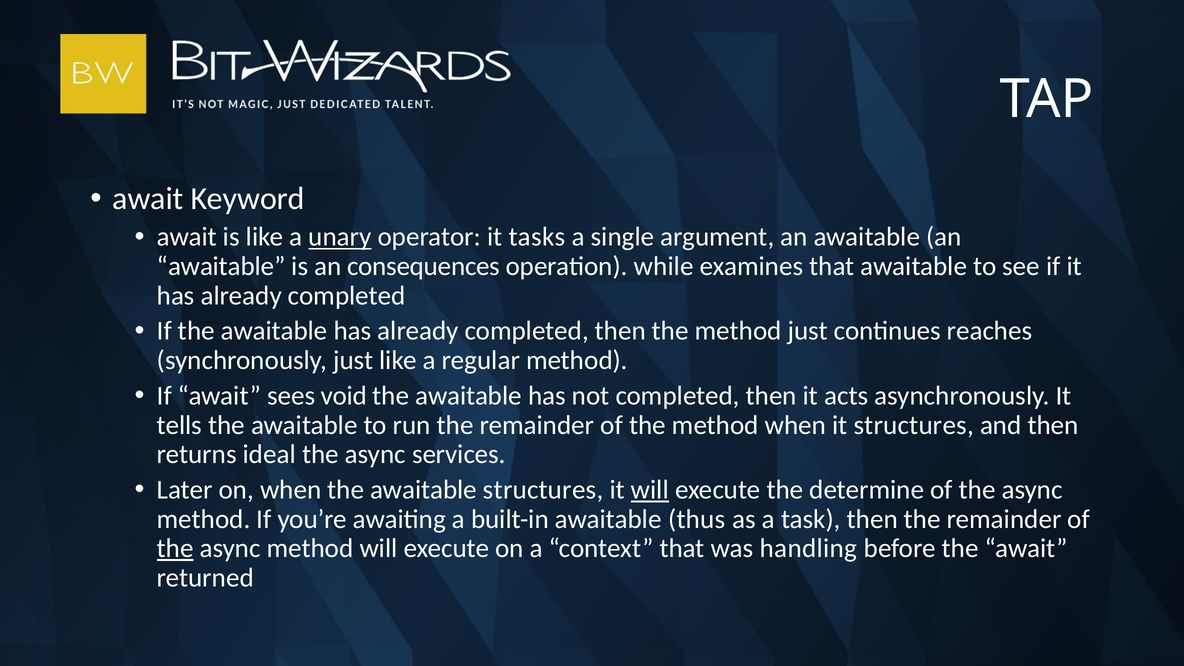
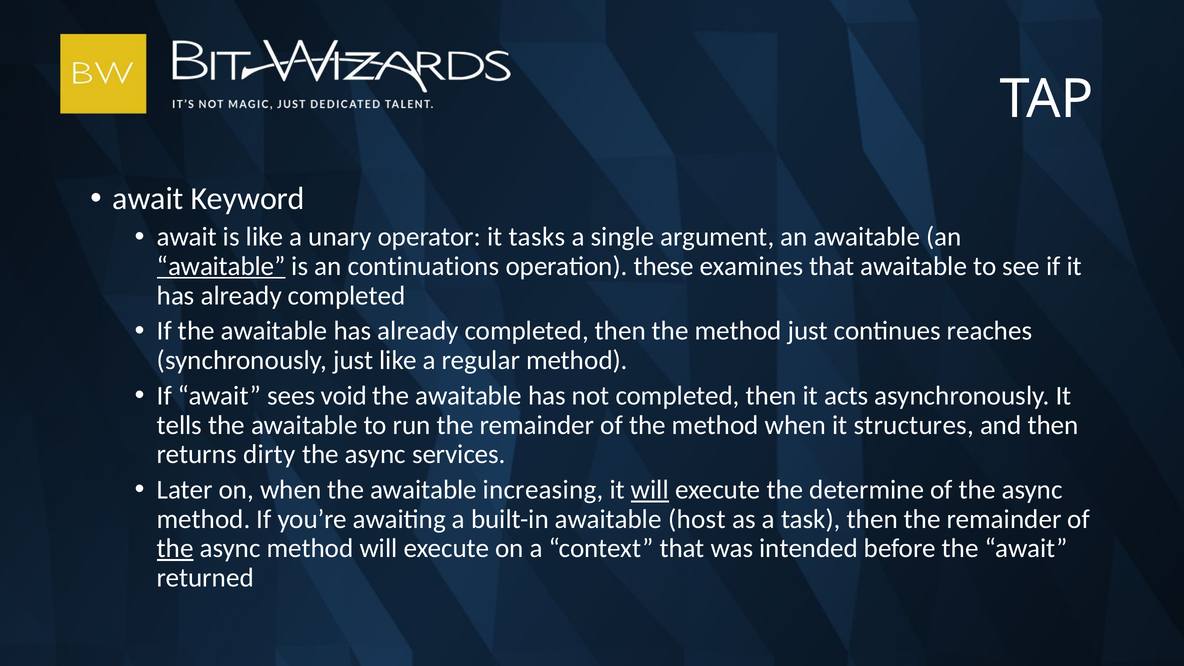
unary underline: present -> none
awaitable at (221, 266) underline: none -> present
consequences: consequences -> continuations
while: while -> these
ideal: ideal -> dirty
awaitable structures: structures -> increasing
thus: thus -> host
handling: handling -> intended
